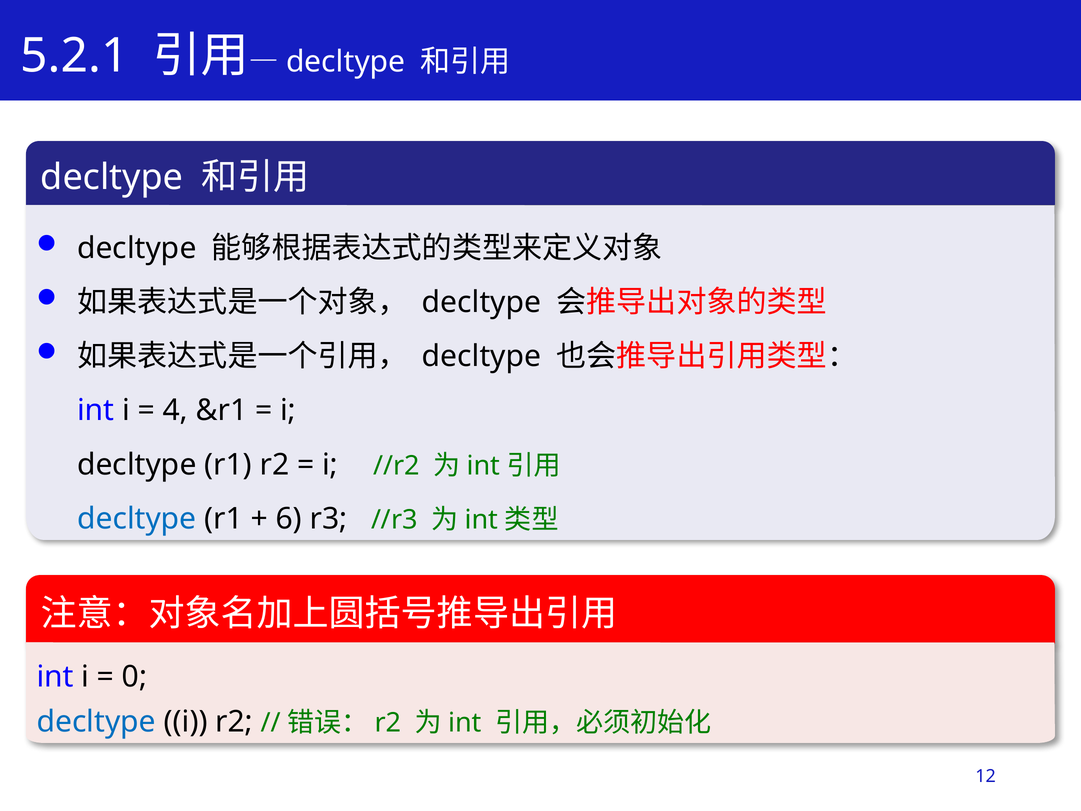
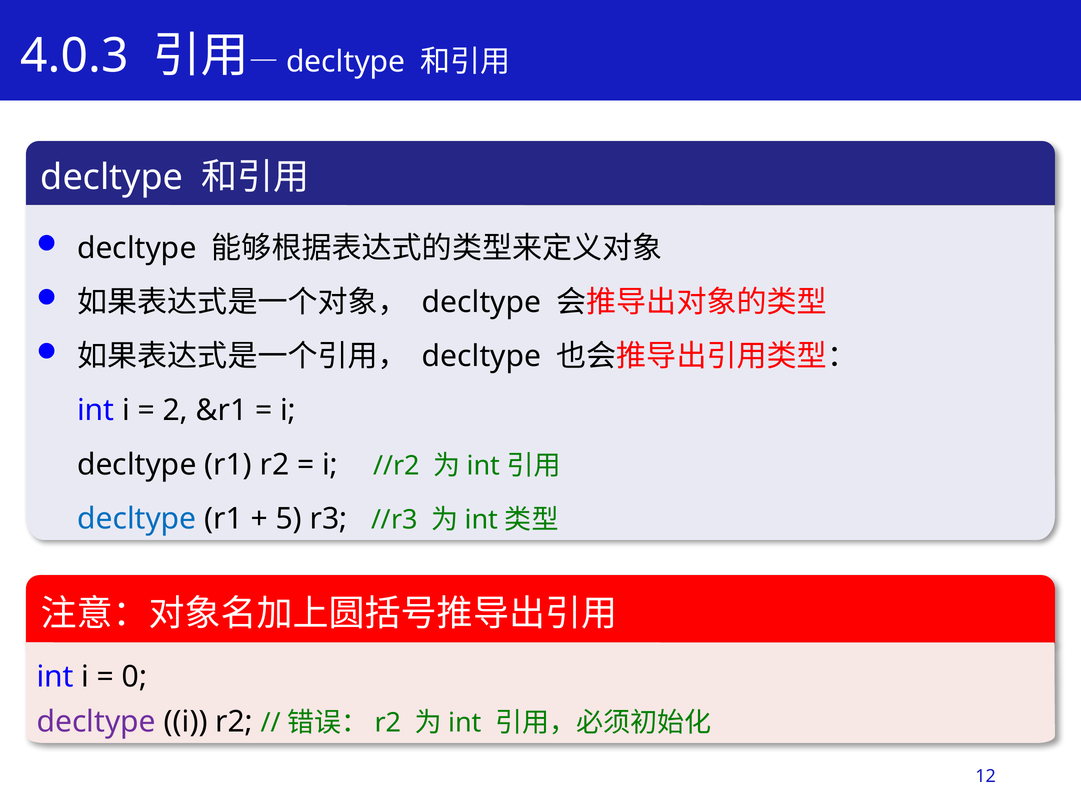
5.2.1: 5.2.1 -> 4.0.3
4: 4 -> 2
6: 6 -> 5
decltype at (96, 722) colour: blue -> purple
